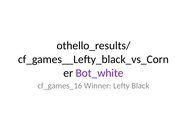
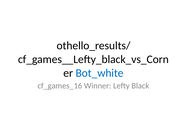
Bot_white colour: purple -> blue
